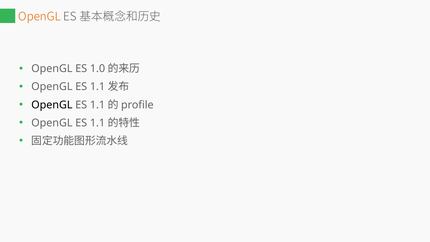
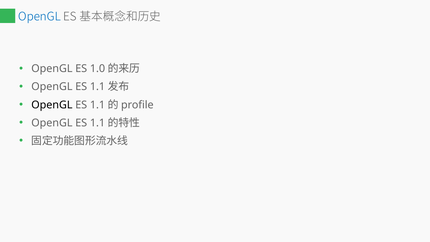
OpenGL at (39, 17) colour: orange -> blue
